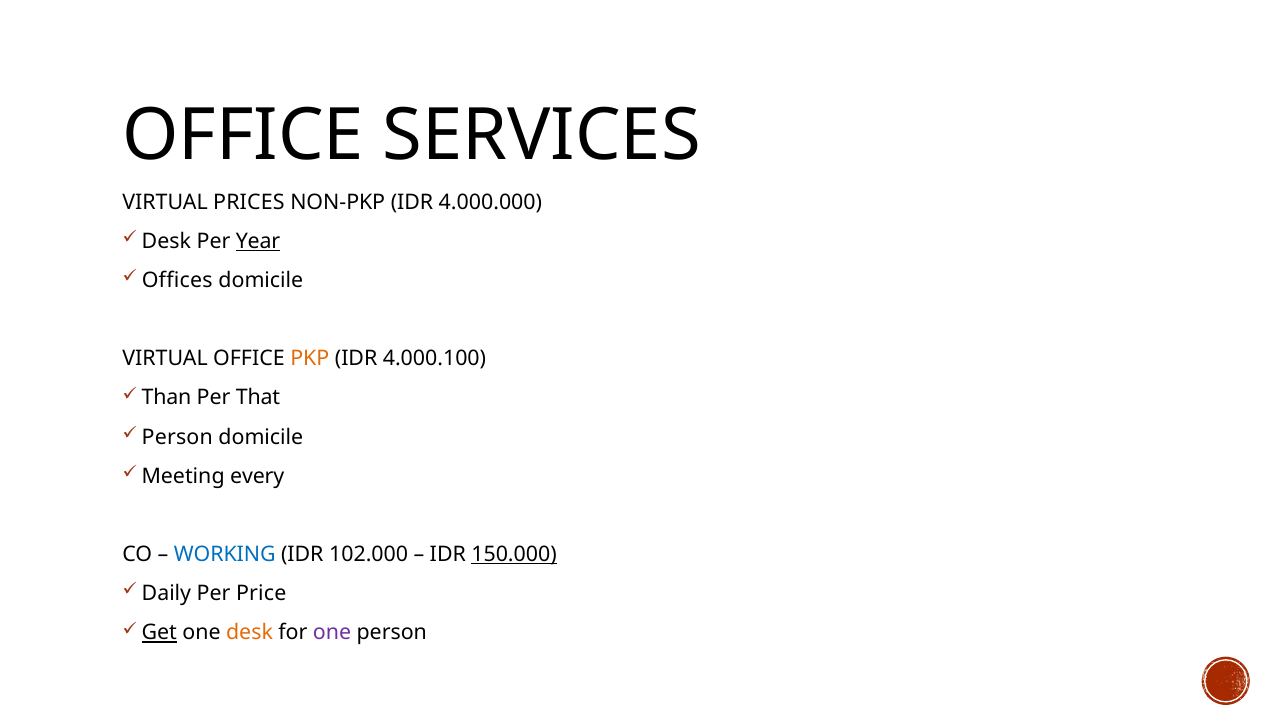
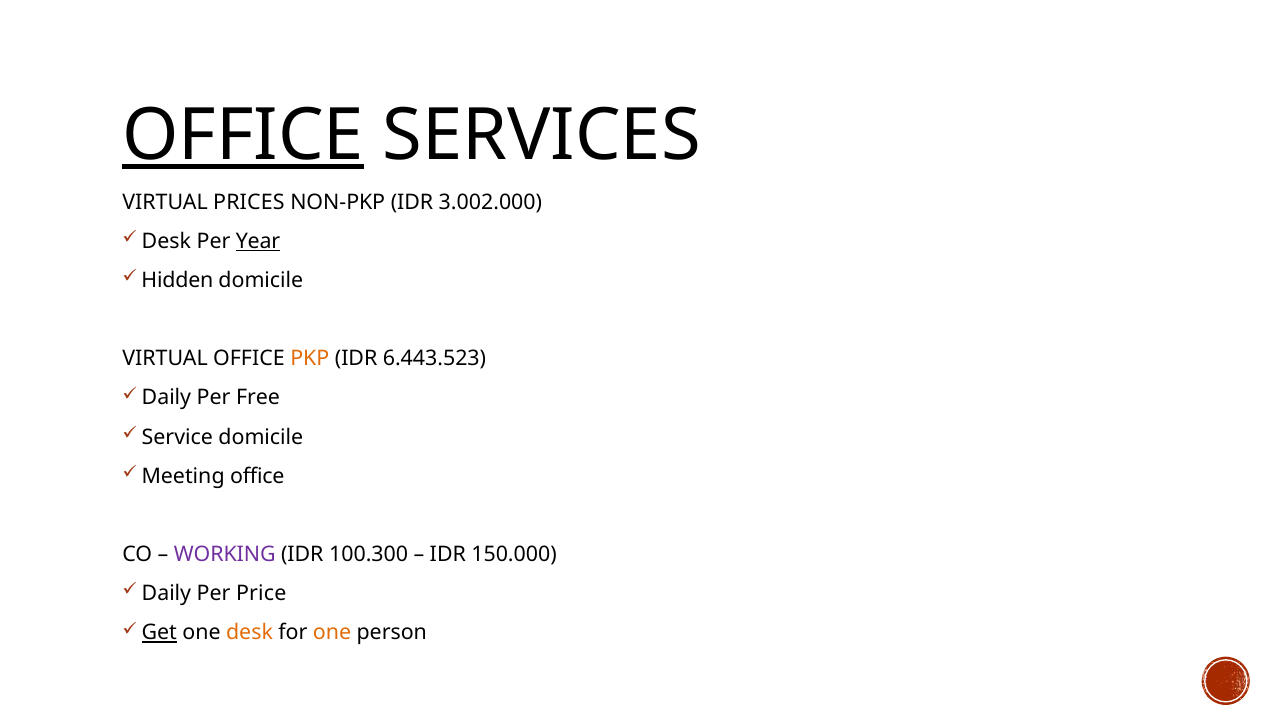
OFFICE at (243, 135) underline: none -> present
4.000.000: 4.000.000 -> 3.002.000
Offices: Offices -> Hidden
4.000.100: 4.000.100 -> 6.443.523
Than at (167, 398): Than -> Daily
That: That -> Free
Person at (177, 437): Person -> Service
Meeting every: every -> office
WORKING colour: blue -> purple
102.000: 102.000 -> 100.300
150.000 underline: present -> none
one at (332, 633) colour: purple -> orange
